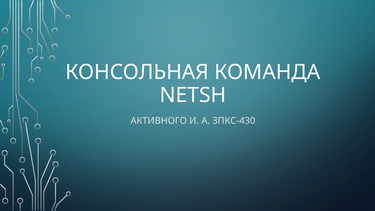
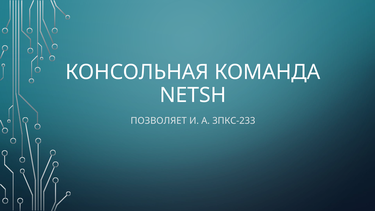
АКТИВНОГО: АКТИВНОГО -> ПОЗВОЛЯЕТ
3ПКС-430: 3ПКС-430 -> 3ПКС-233
